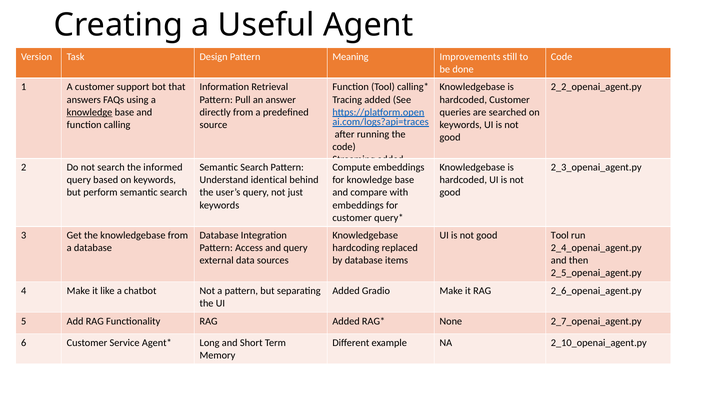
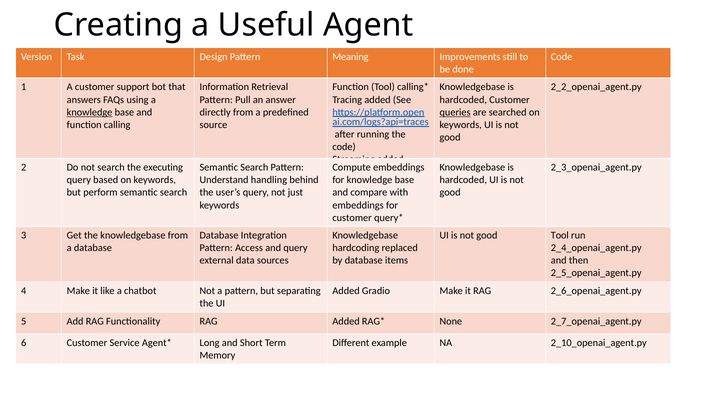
queries underline: none -> present
informed: informed -> executing
identical: identical -> handling
